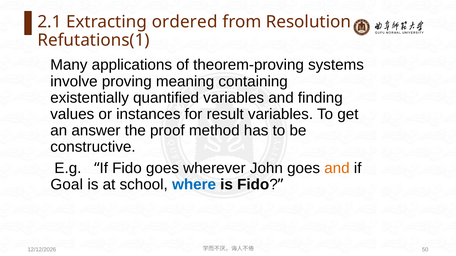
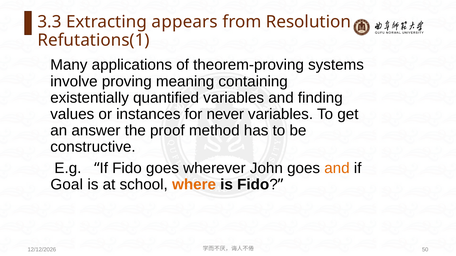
2.1: 2.1 -> 3.3
ordered: ordered -> appears
result: result -> never
where colour: blue -> orange
